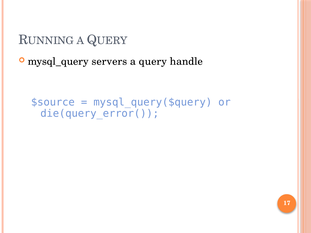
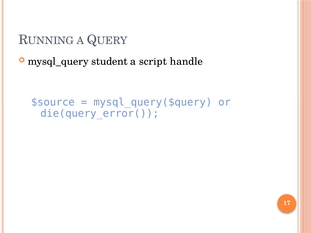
servers: servers -> student
query: query -> script
